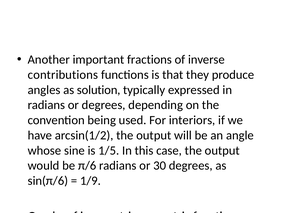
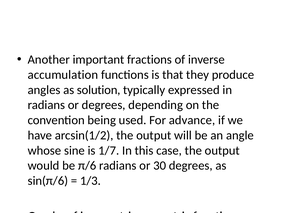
contributions: contributions -> accumulation
interiors: interiors -> advance
1/5: 1/5 -> 1/7
1/9: 1/9 -> 1/3
